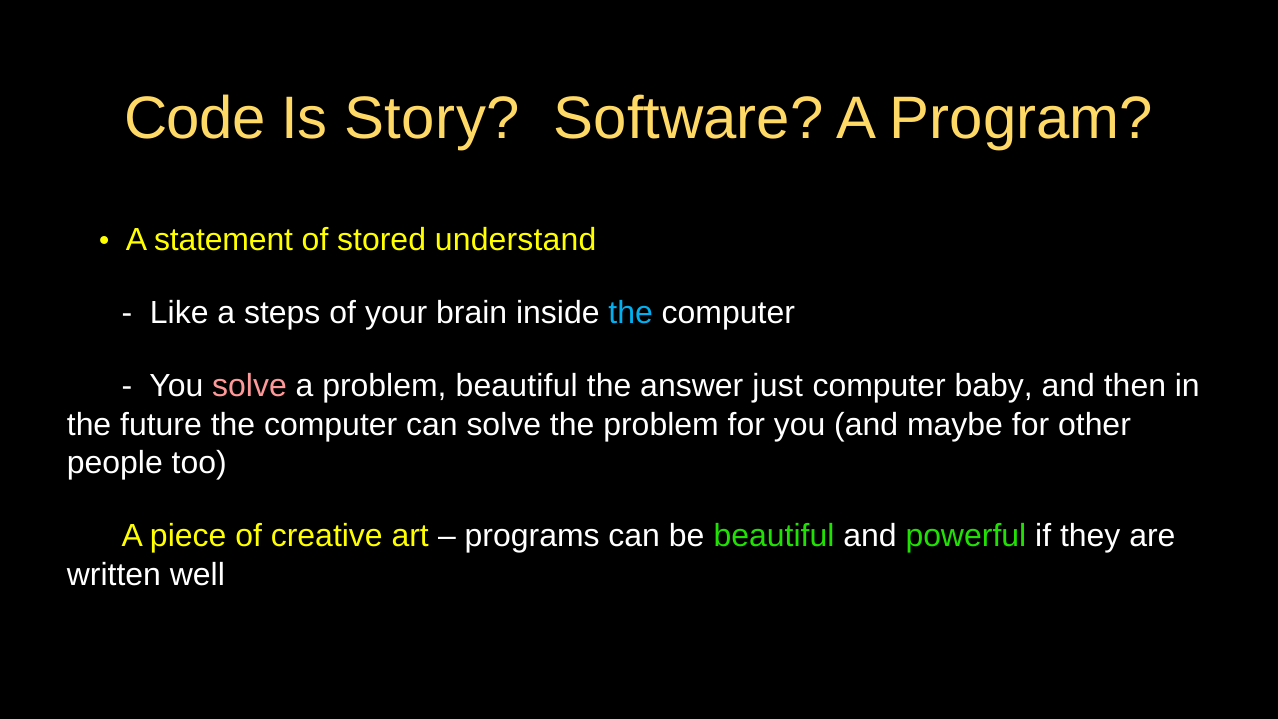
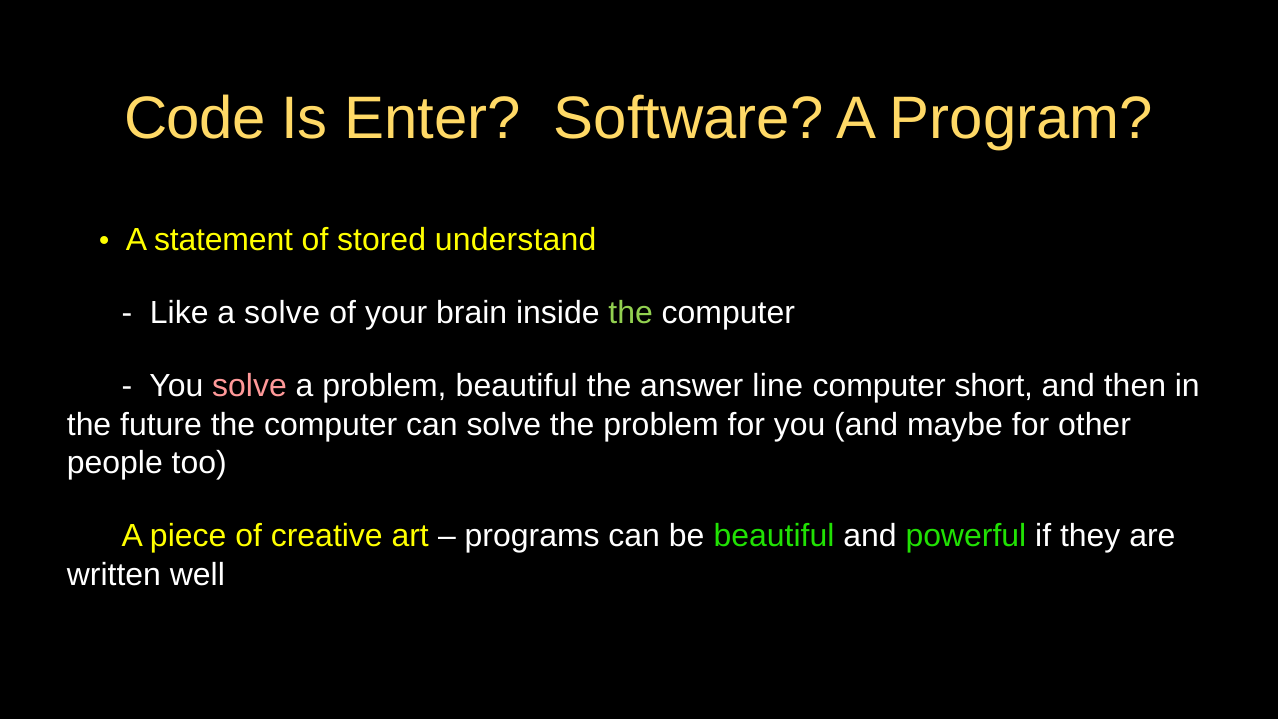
Story: Story -> Enter
a steps: steps -> solve
the at (631, 313) colour: light blue -> light green
just: just -> line
baby: baby -> short
